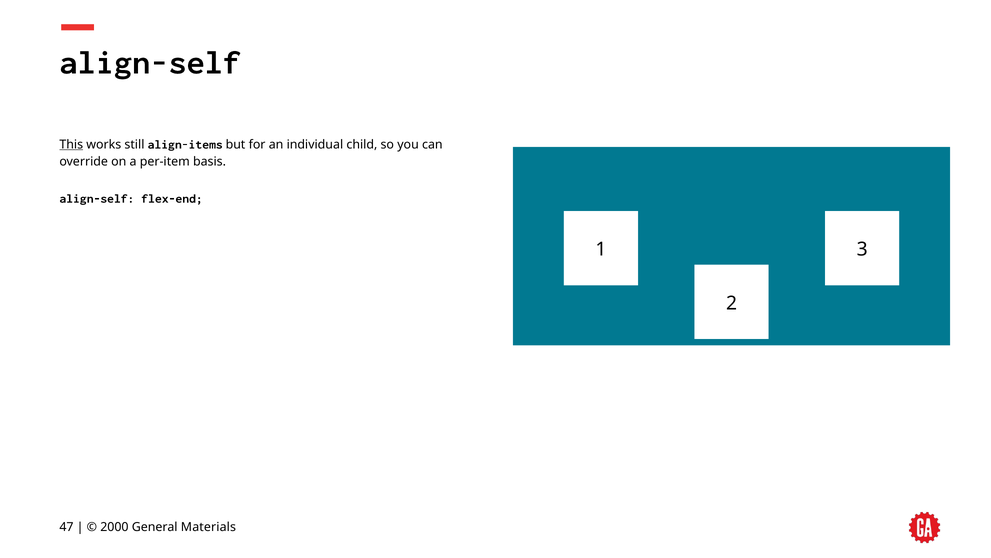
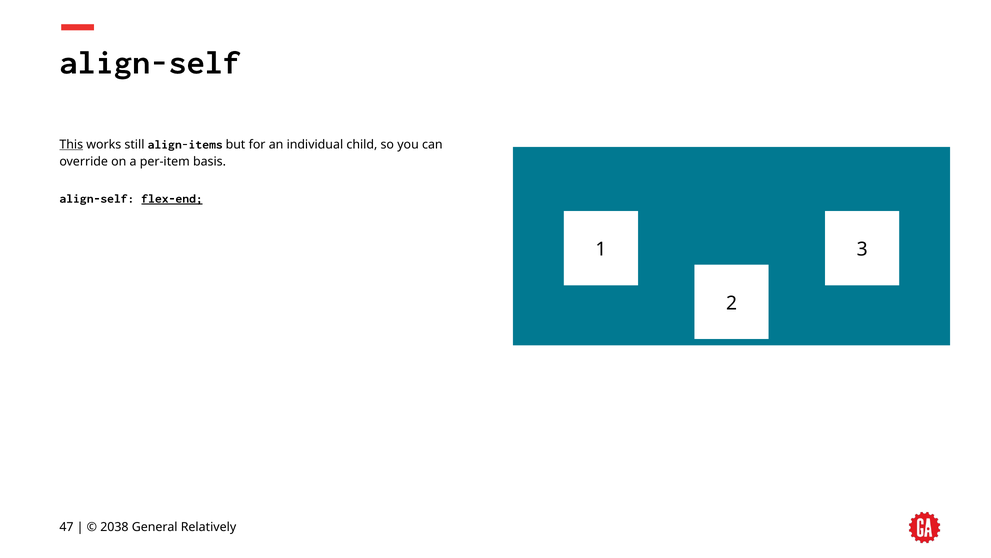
flex-end underline: none -> present
2000: 2000 -> 2038
Materials: Materials -> Relatively
